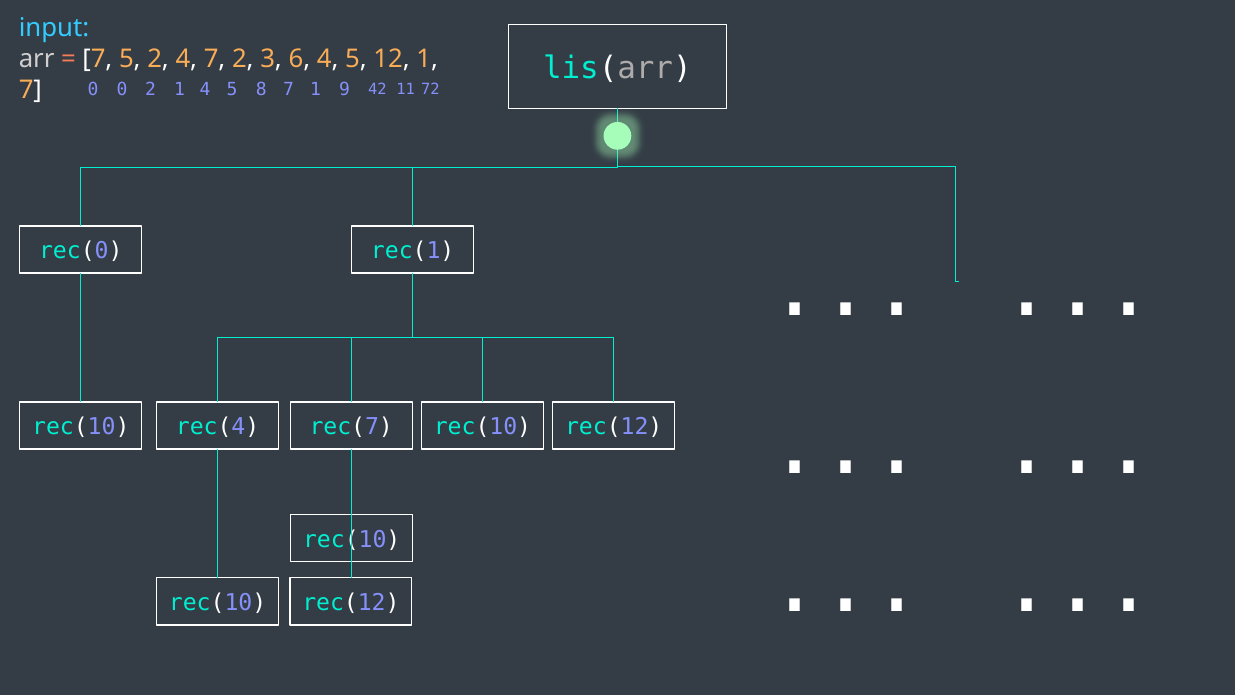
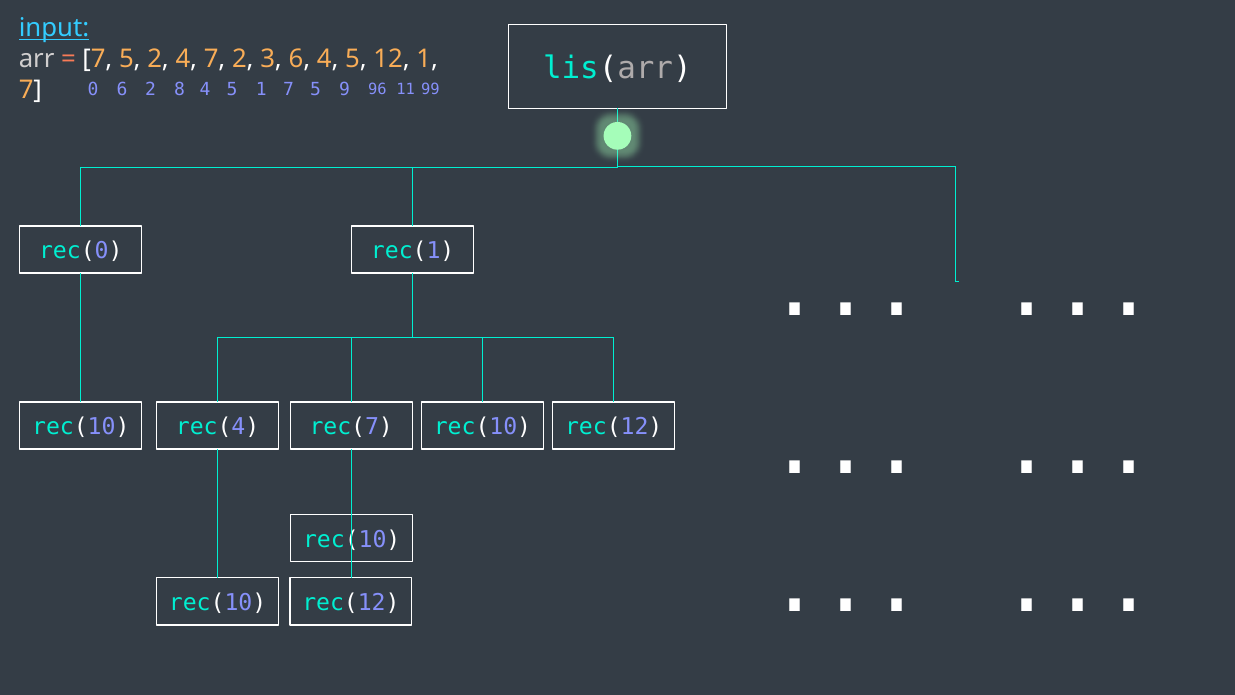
input underline: none -> present
0 0: 0 -> 6
2 1: 1 -> 8
5 8: 8 -> 1
1 at (316, 90): 1 -> 5
42: 42 -> 96
72: 72 -> 99
